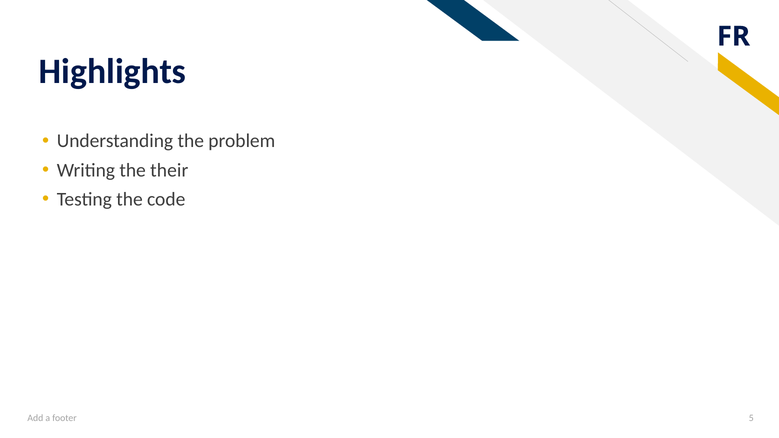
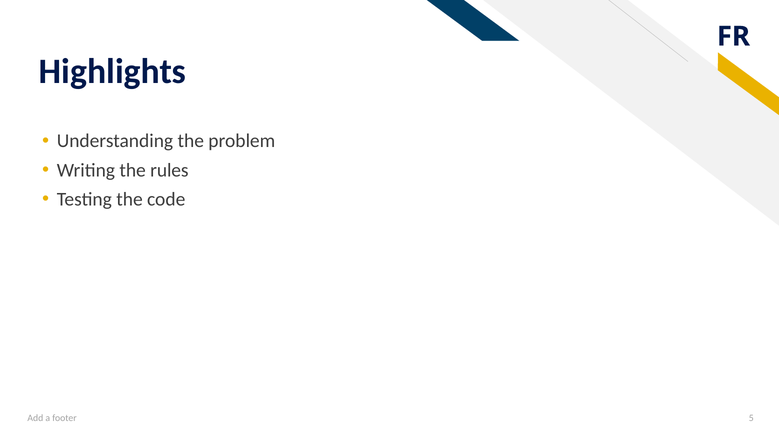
their: their -> rules
